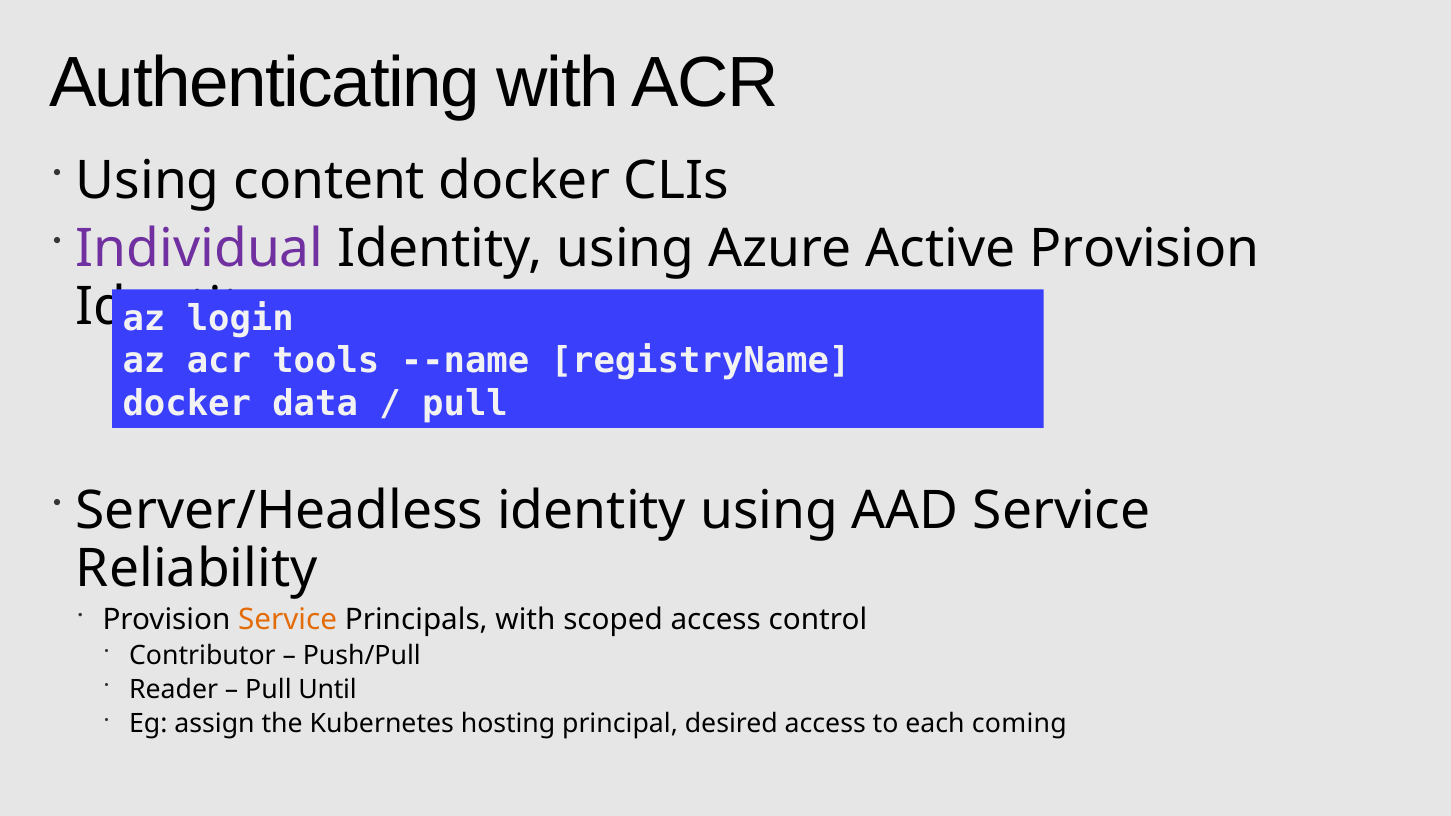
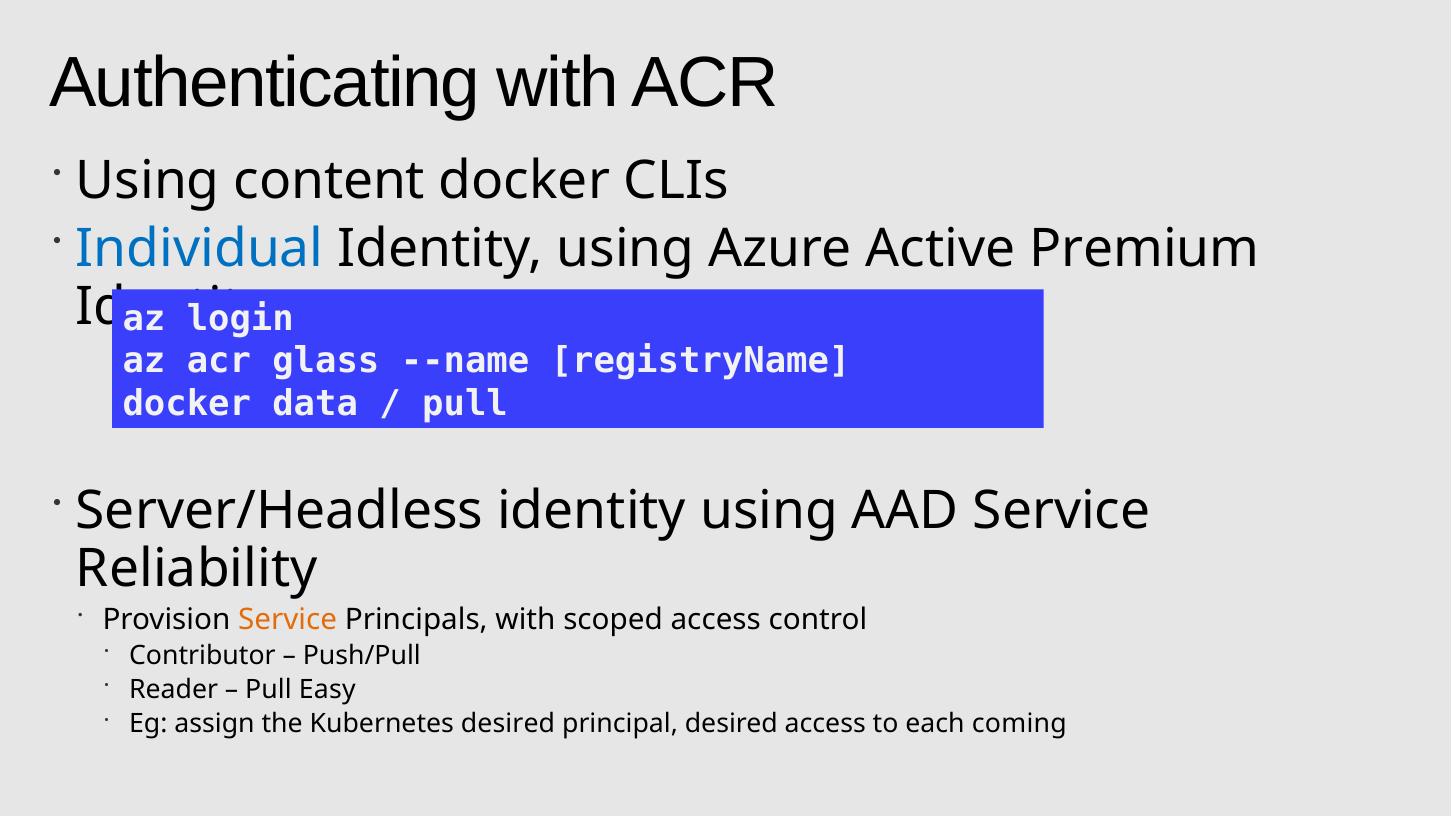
Individual colour: purple -> blue
Active Provision: Provision -> Premium
tools: tools -> glass
Until: Until -> Easy
Kubernetes hosting: hosting -> desired
